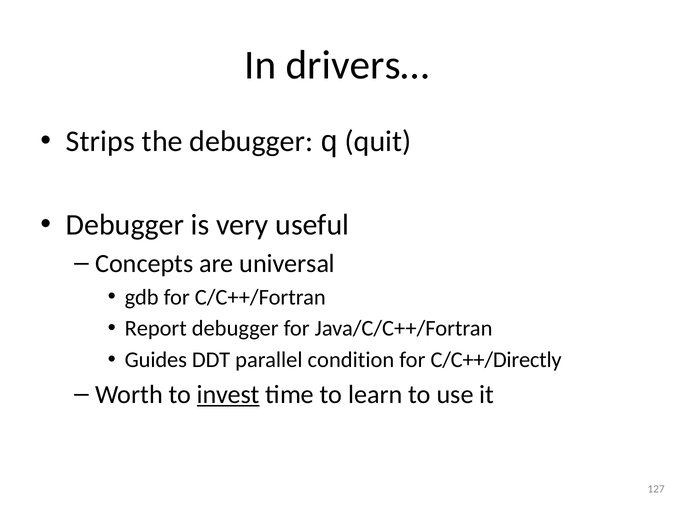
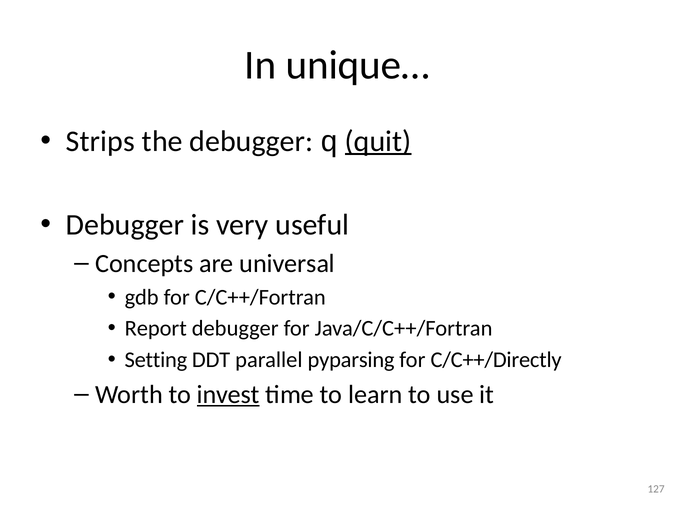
drivers…: drivers… -> unique…
quit underline: none -> present
Guides: Guides -> Setting
condition: condition -> pyparsing
